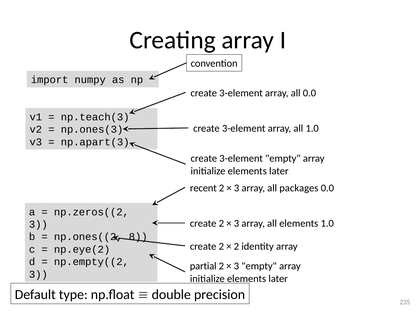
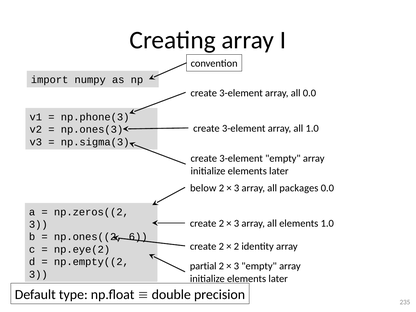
np.teach(3: np.teach(3 -> np.phone(3
np.apart(3: np.apart(3 -> np.sigma(3
recent: recent -> below
8: 8 -> 6
